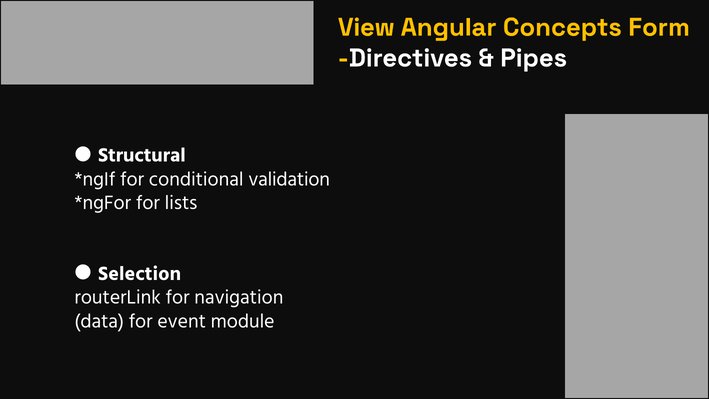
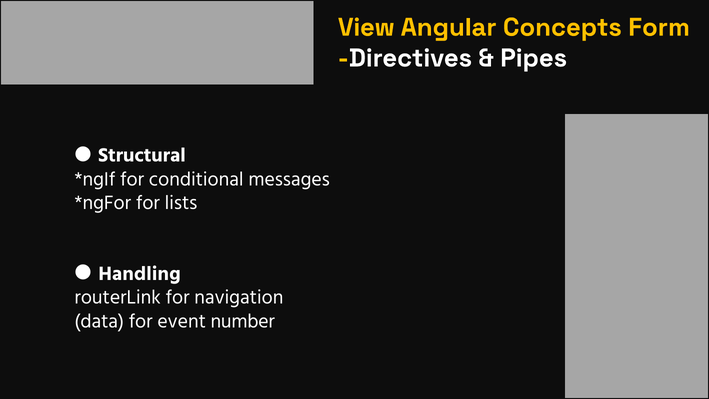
validation: validation -> messages
Selection: Selection -> Handling
module: module -> number
